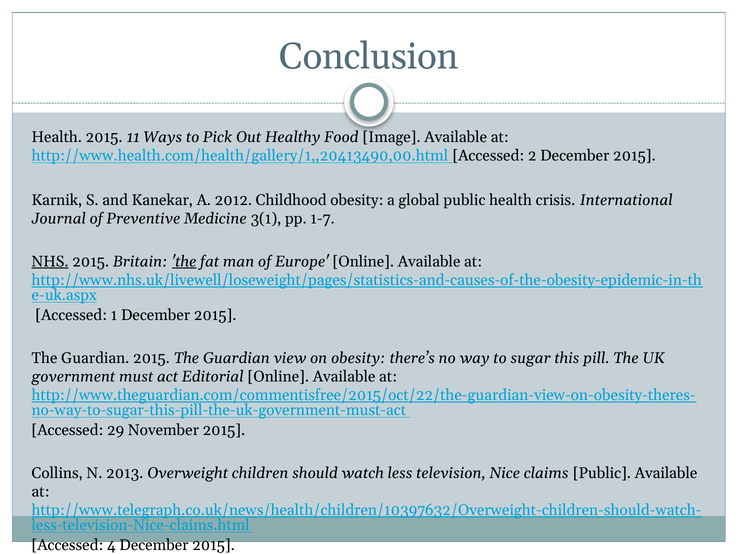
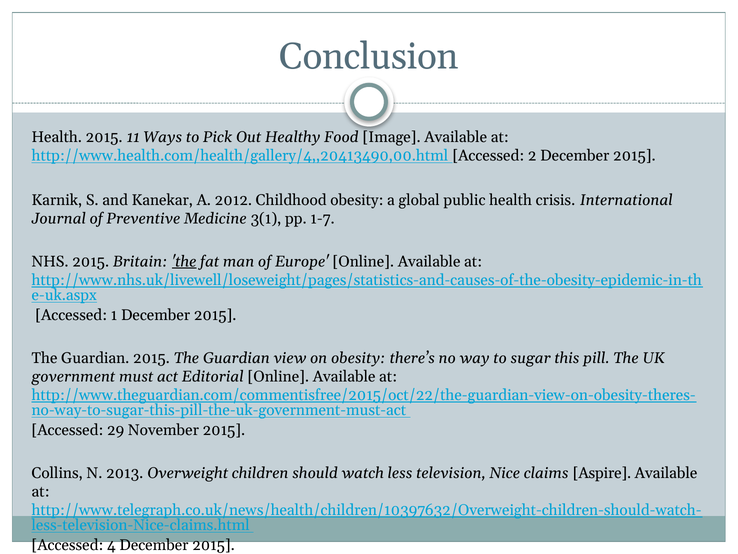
http://www.health.com/health/gallery/1,,20413490,00.html: http://www.health.com/health/gallery/1,,20413490,00.html -> http://www.health.com/health/gallery/4,,20413490,00.html
NHS underline: present -> none
claims Public: Public -> Aspire
